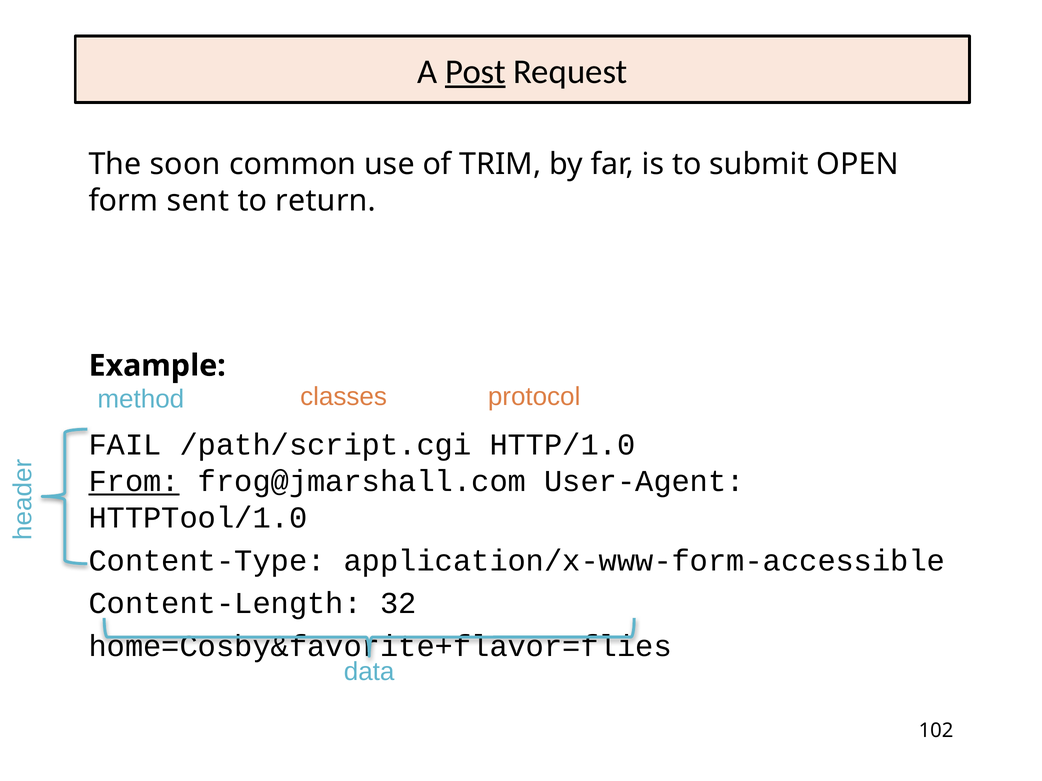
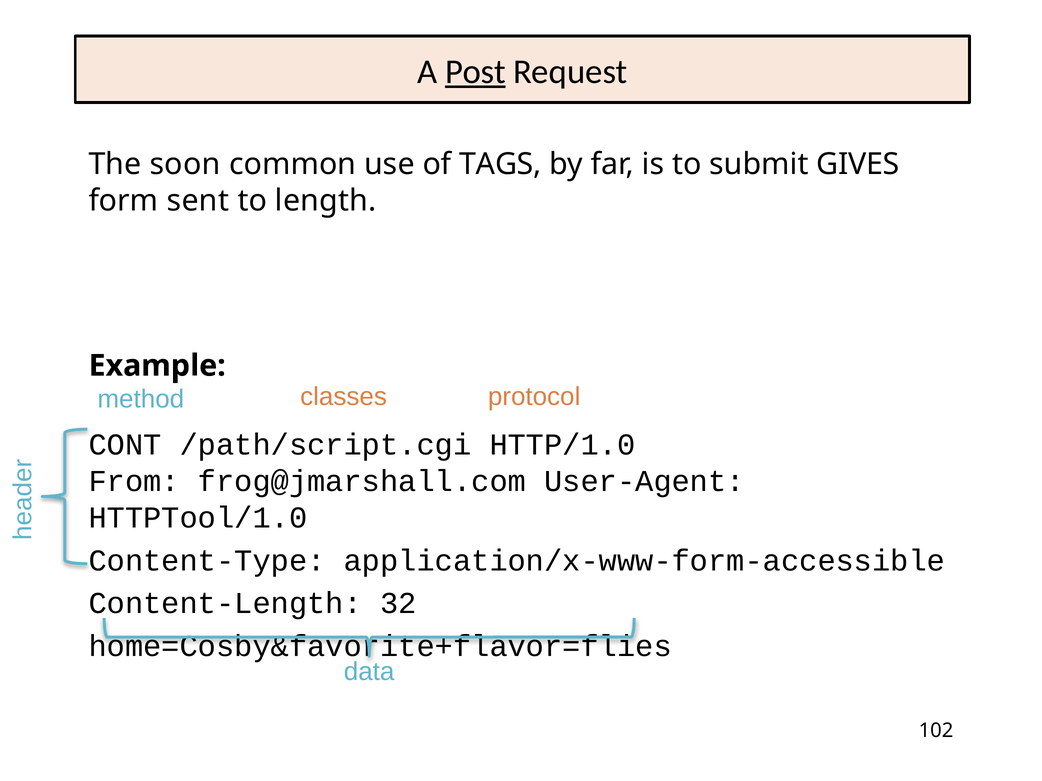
TRIM: TRIM -> TAGS
OPEN: OPEN -> GIVES
return: return -> length
FAIL: FAIL -> CONT
From underline: present -> none
